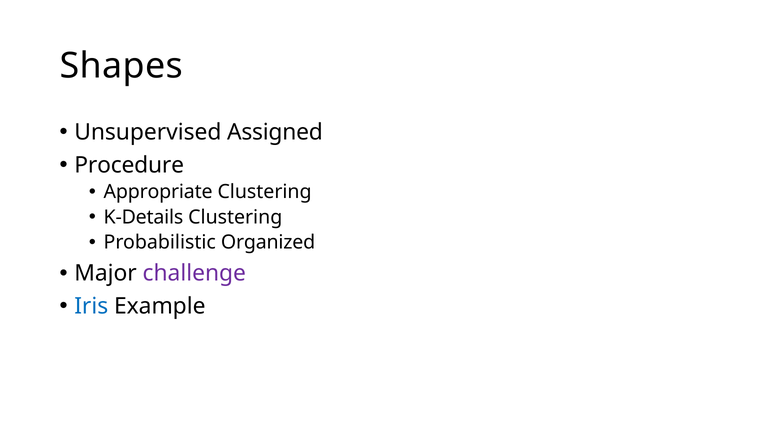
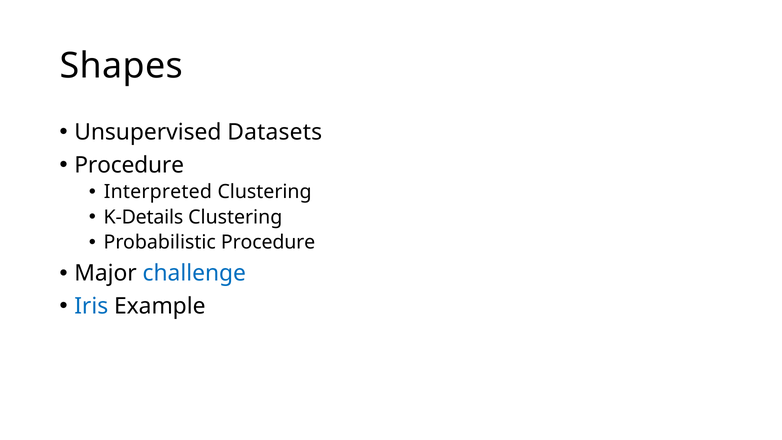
Assigned: Assigned -> Datasets
Appropriate: Appropriate -> Interpreted
Probabilistic Organized: Organized -> Procedure
challenge colour: purple -> blue
